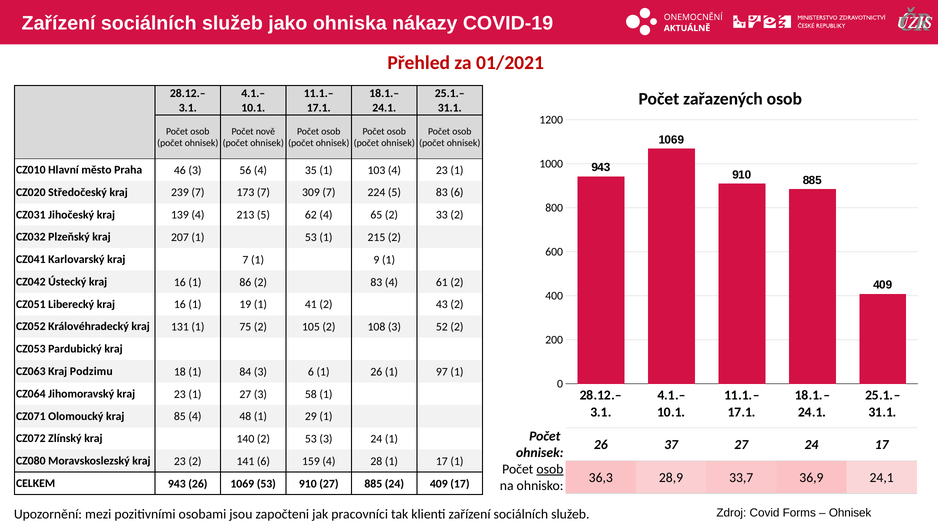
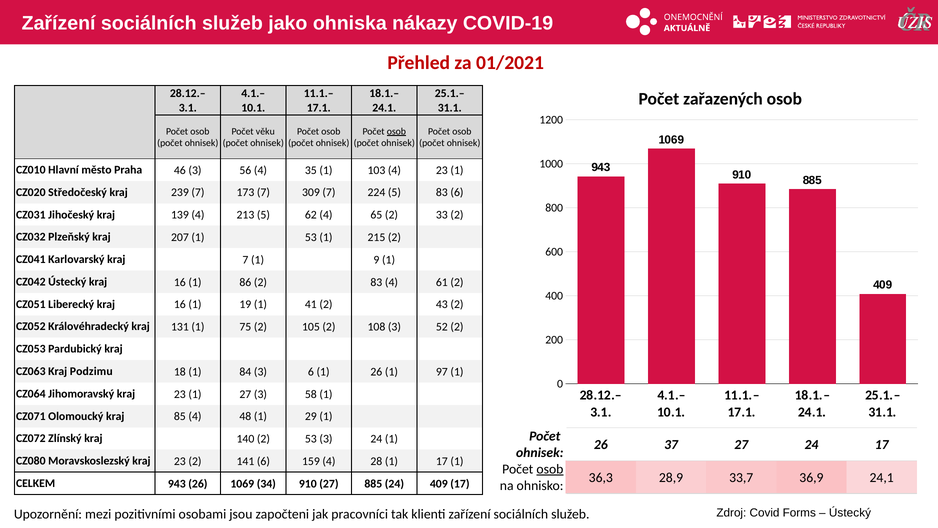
nově: nově -> věku
osob at (396, 131) underline: none -> present
1069 53: 53 -> 34
Ohnisek at (850, 513): Ohnisek -> Ústecký
